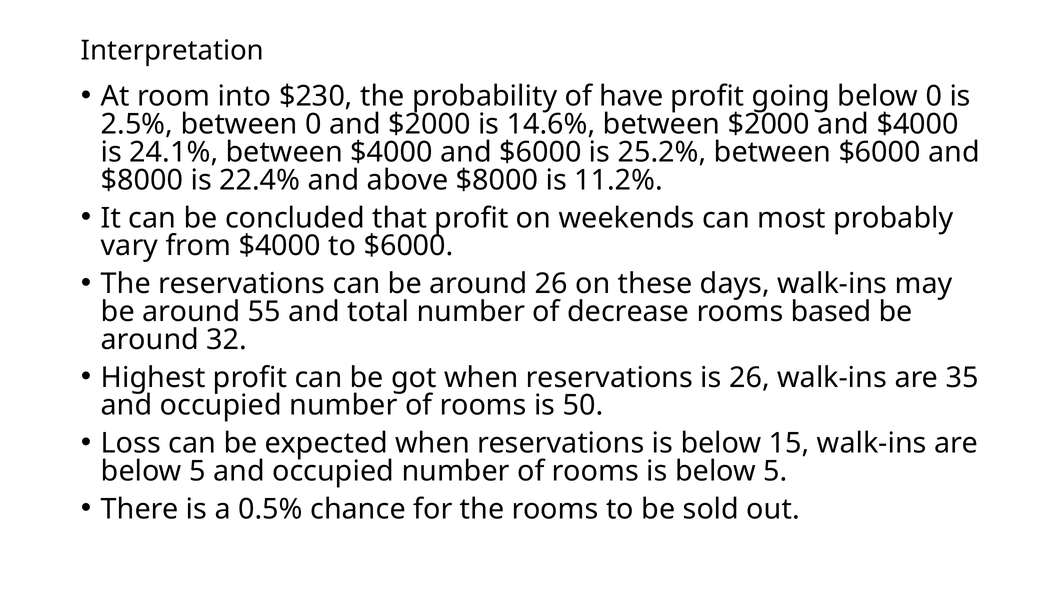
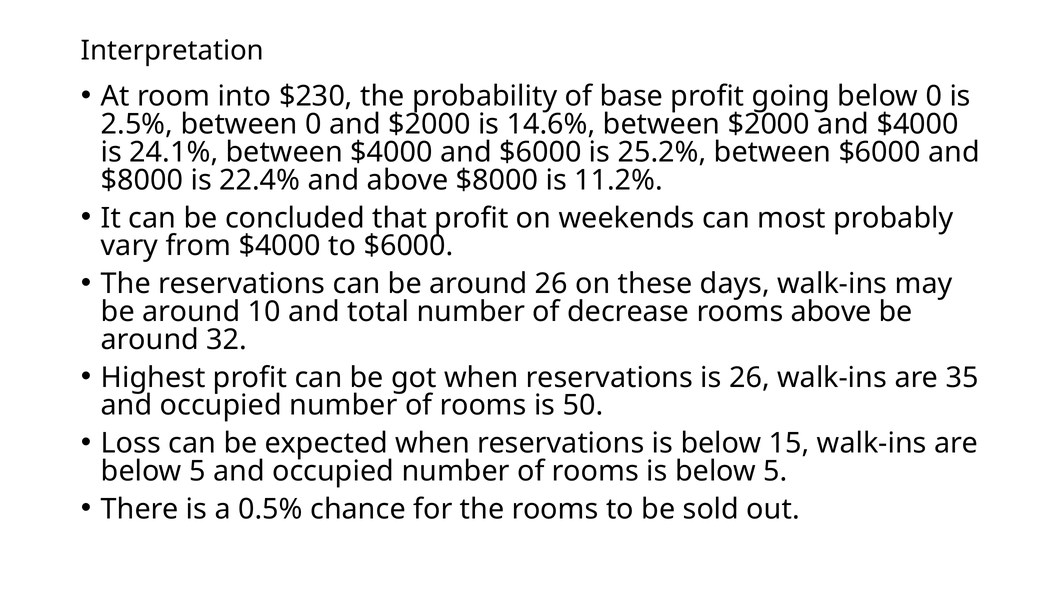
have: have -> base
55: 55 -> 10
rooms based: based -> above
